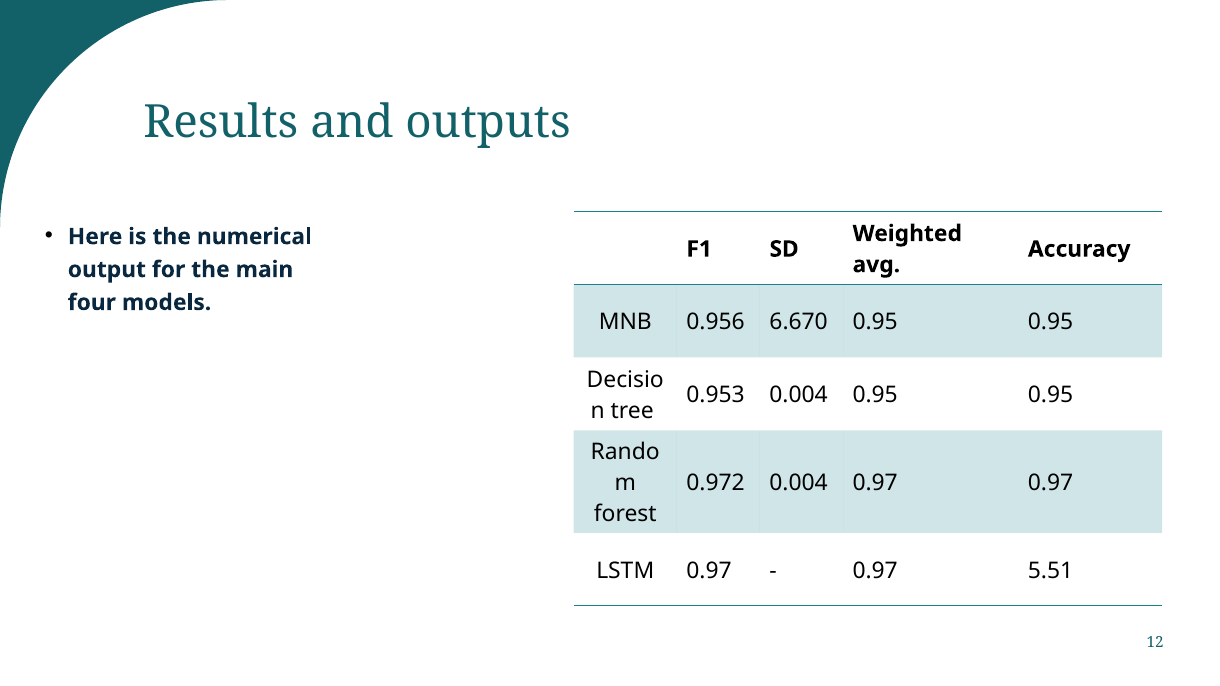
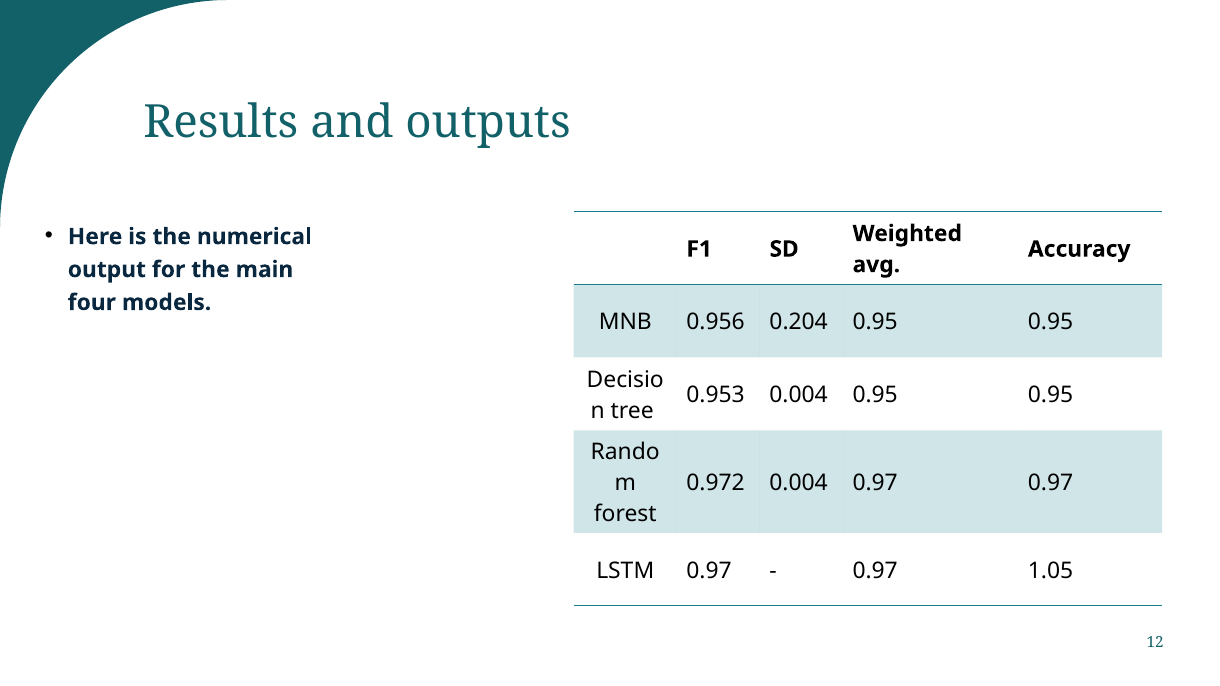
6.670: 6.670 -> 0.204
5.51: 5.51 -> 1.05
